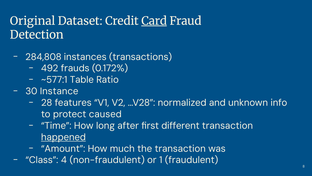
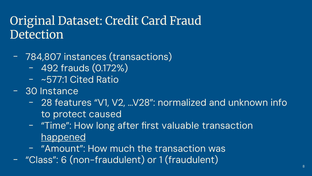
Card underline: present -> none
284,808: 284,808 -> 784,807
Table: Table -> Cited
different: different -> valuable
4: 4 -> 6
